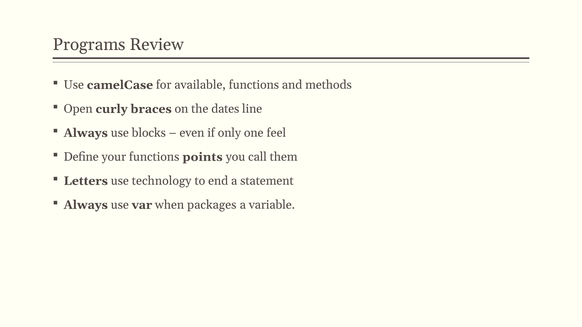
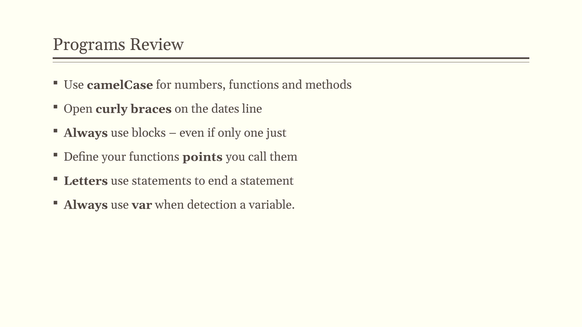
available: available -> numbers
feel: feel -> just
technology: technology -> statements
packages: packages -> detection
